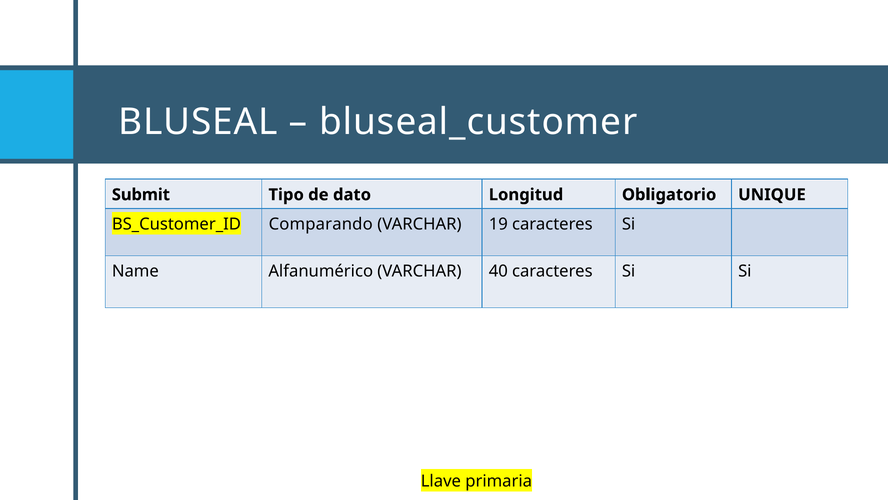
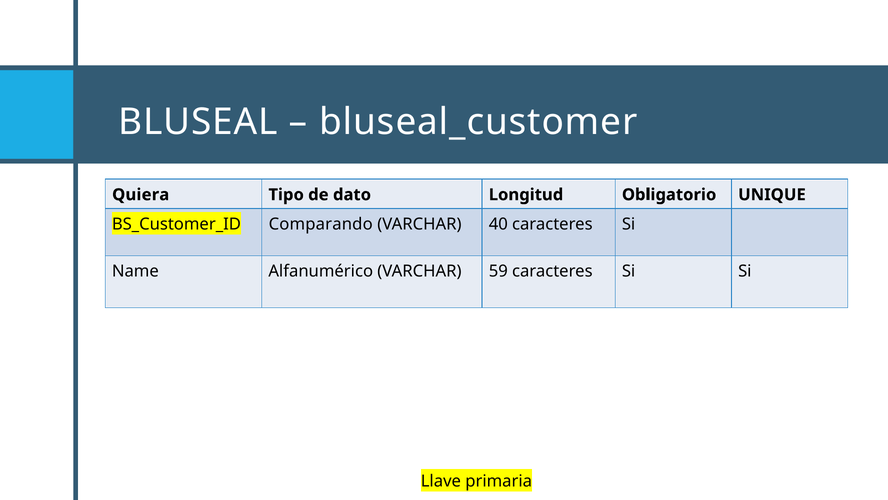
Submit: Submit -> Quiera
19: 19 -> 40
40: 40 -> 59
